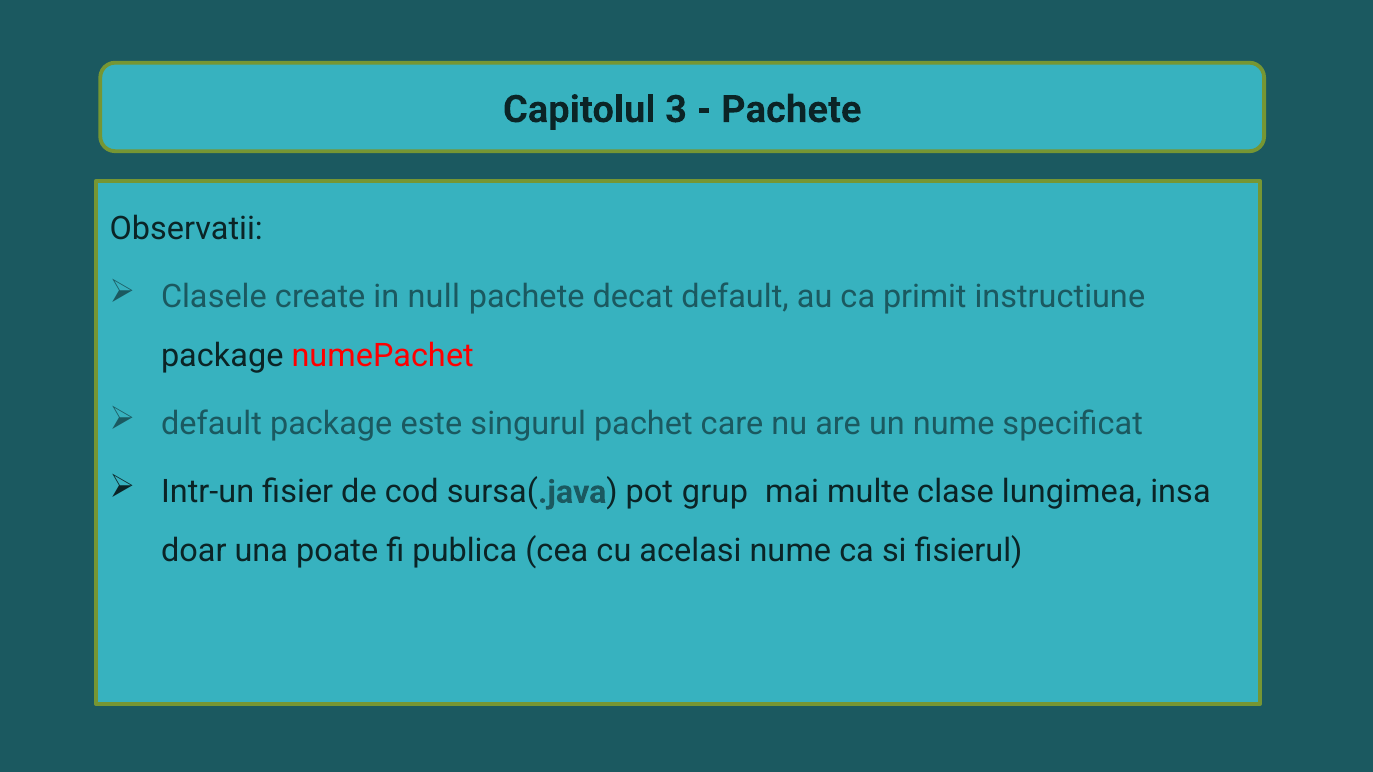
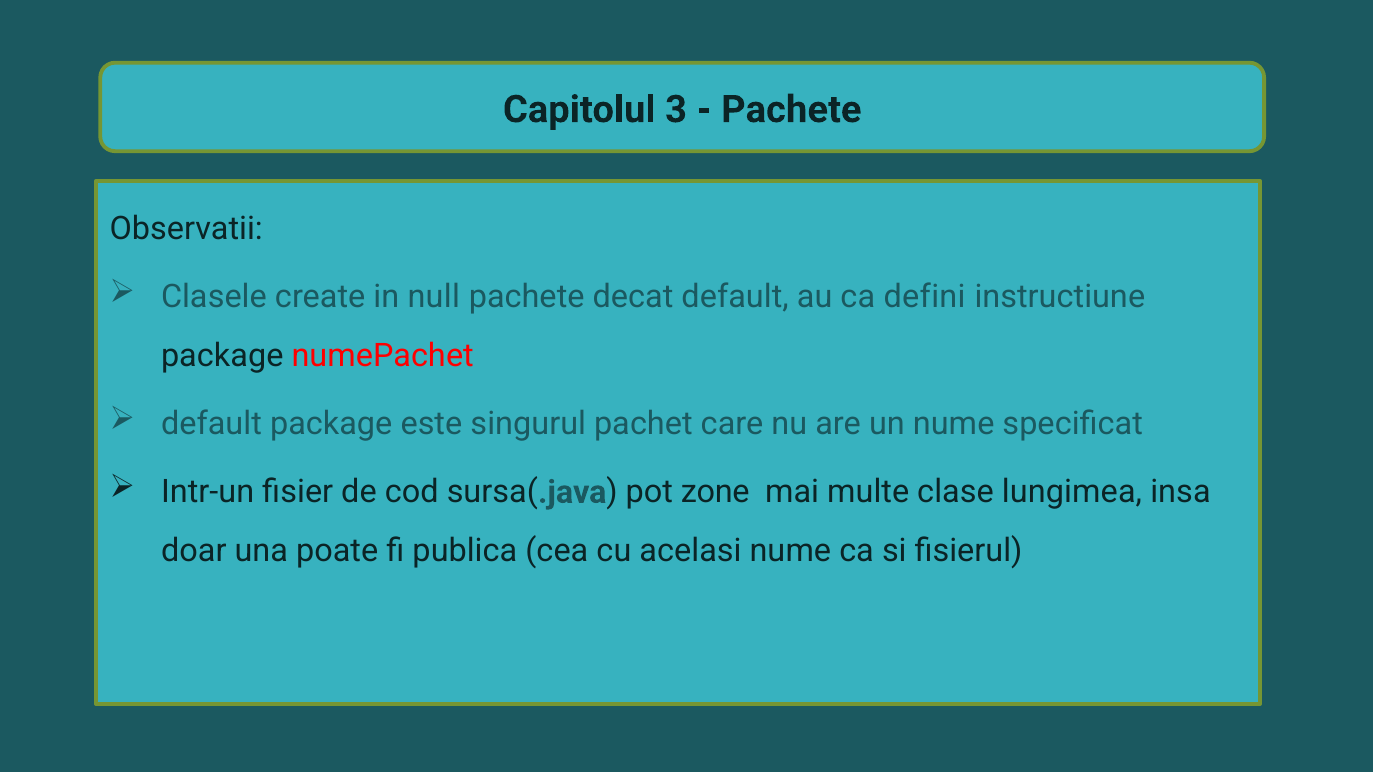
primit: primit -> defini
grup: grup -> zone
